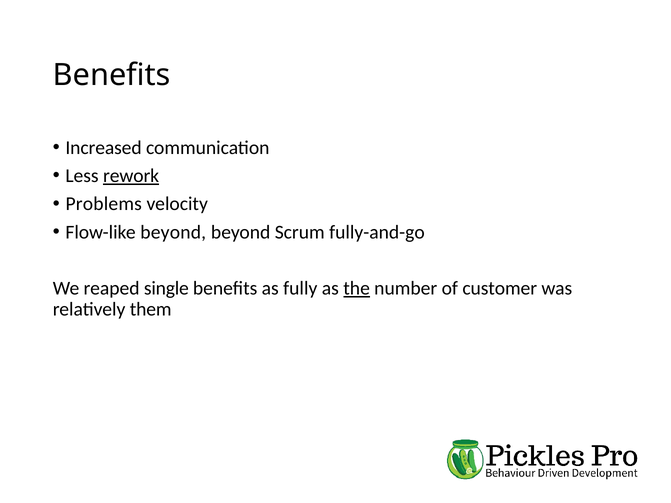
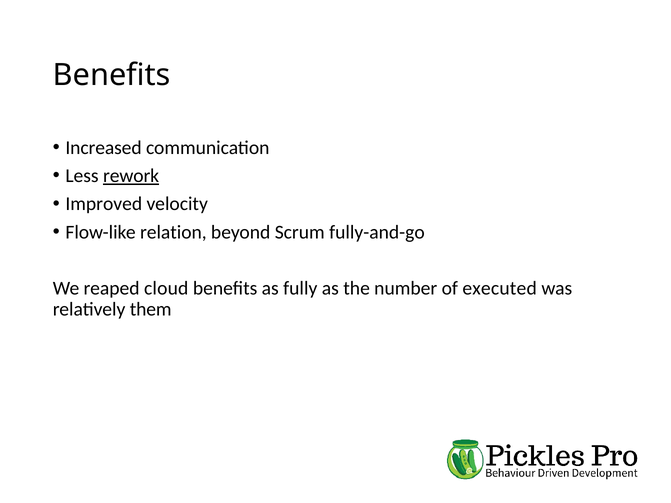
Problems: Problems -> Improved
Flow-like beyond: beyond -> relation
single: single -> cloud
the underline: present -> none
customer: customer -> executed
